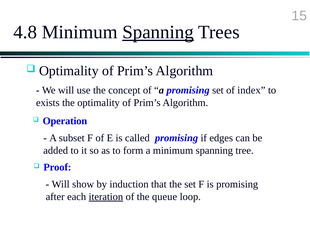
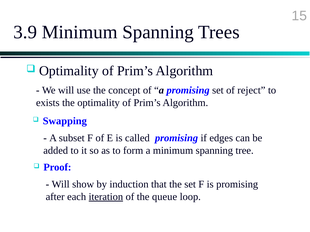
4.8: 4.8 -> 3.9
Spanning at (158, 32) underline: present -> none
index: index -> reject
Operation: Operation -> Swapping
